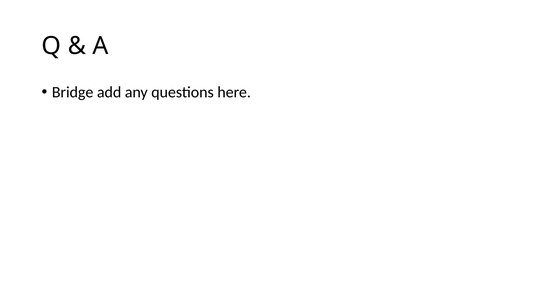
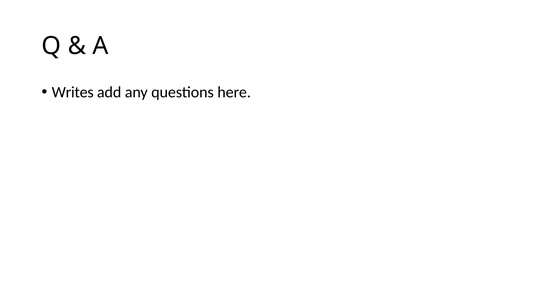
Bridge: Bridge -> Writes
